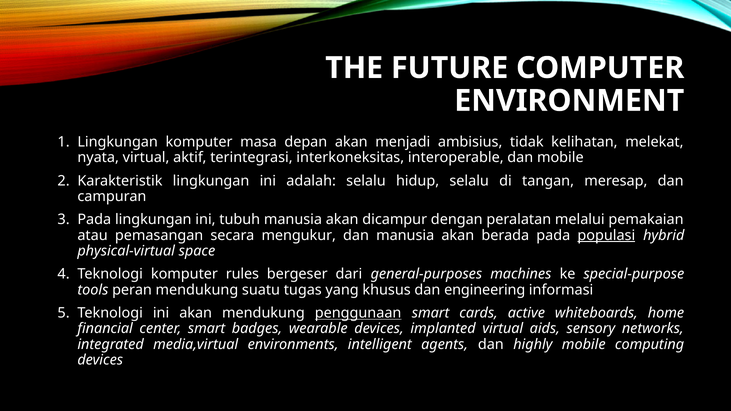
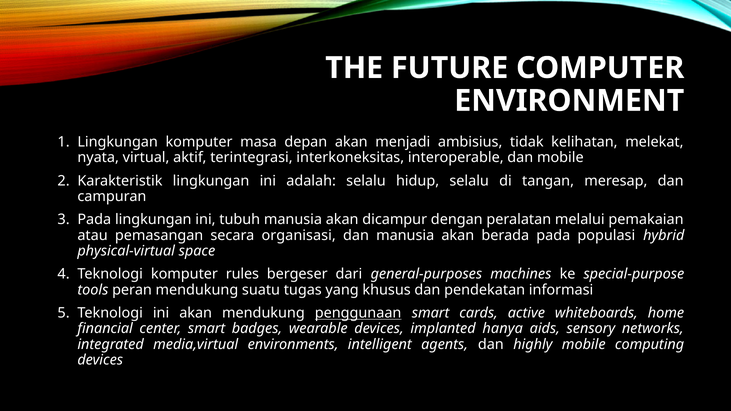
mengukur: mengukur -> organisasi
populasi underline: present -> none
engineering: engineering -> pendekatan
implanted virtual: virtual -> hanya
